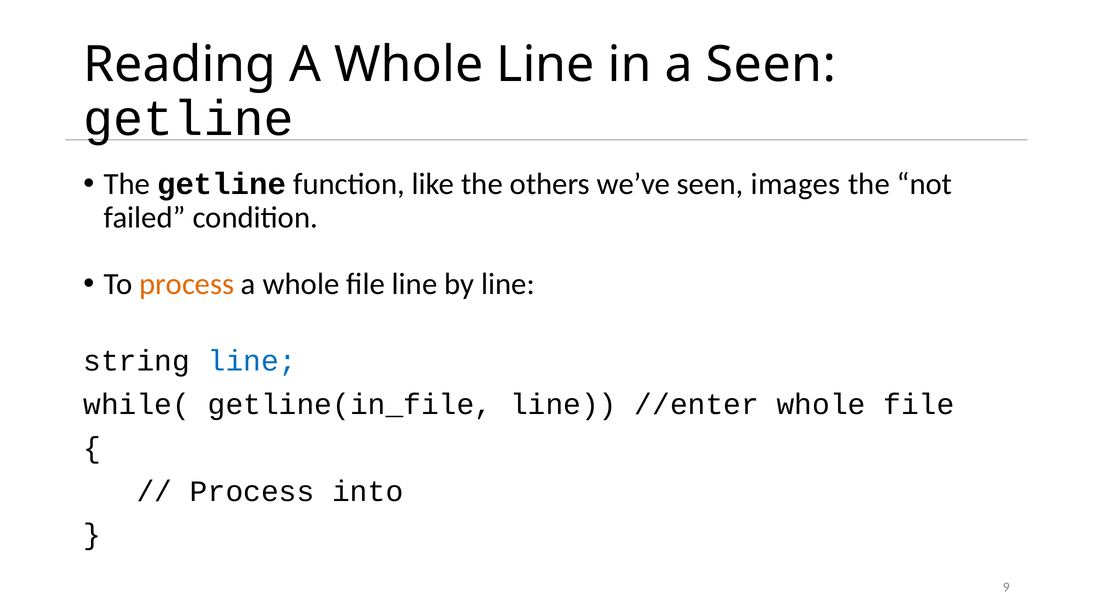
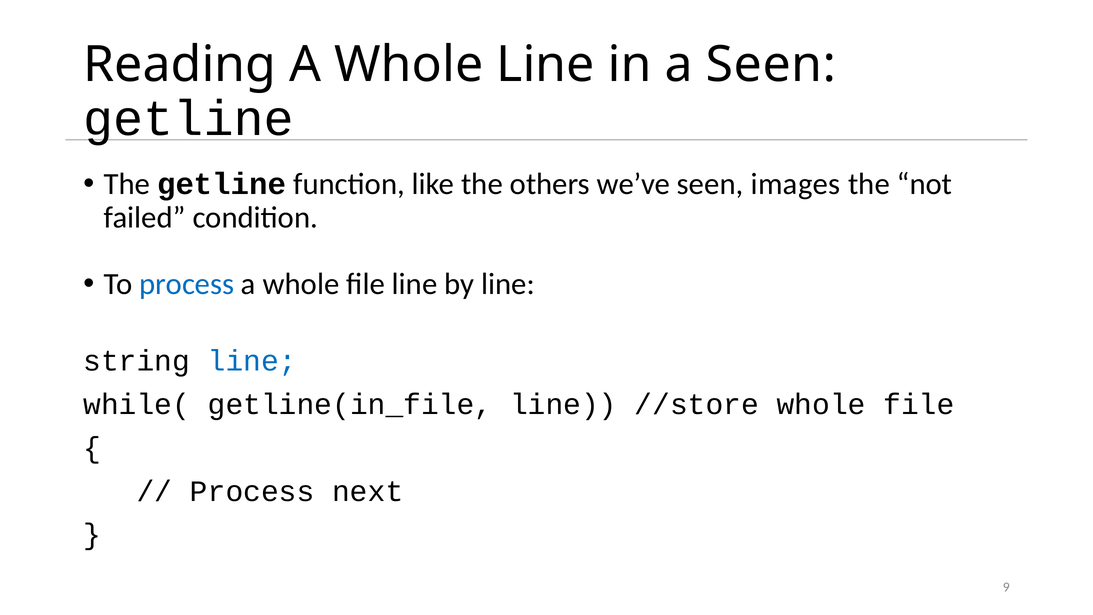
process at (187, 284) colour: orange -> blue
//enter: //enter -> //store
into: into -> next
